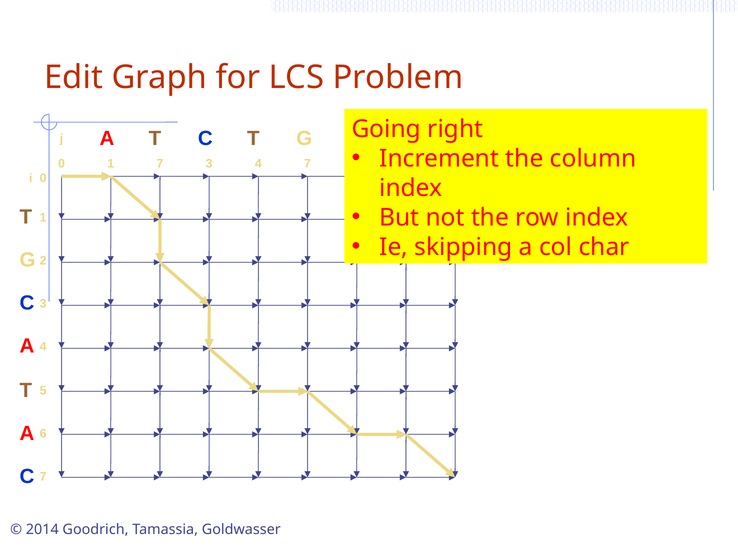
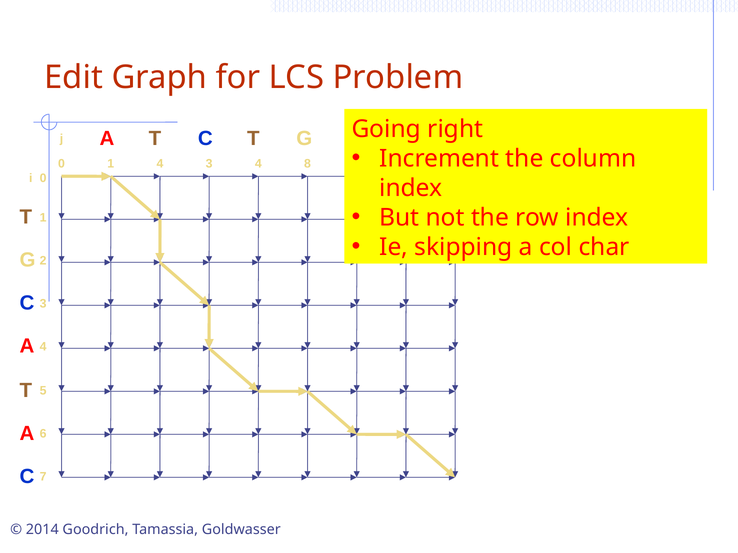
1 7: 7 -> 4
4 7: 7 -> 8
